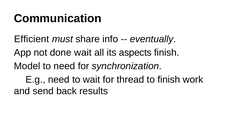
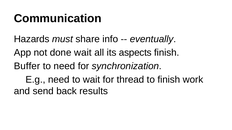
Efficient: Efficient -> Hazards
Model: Model -> Buffer
